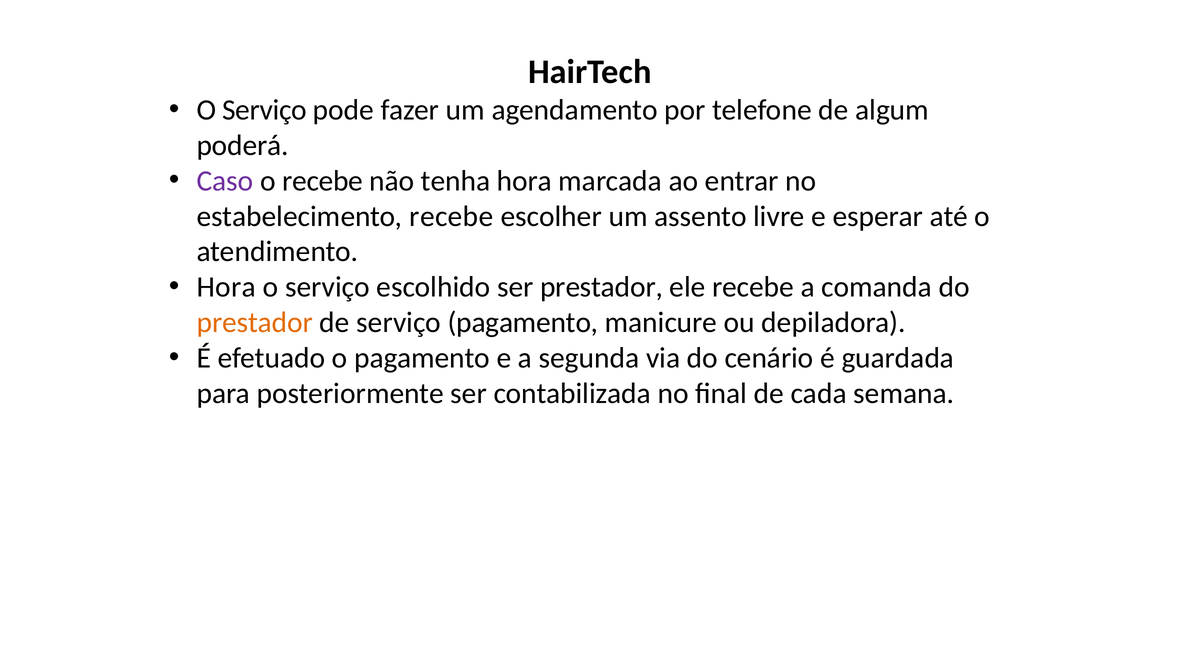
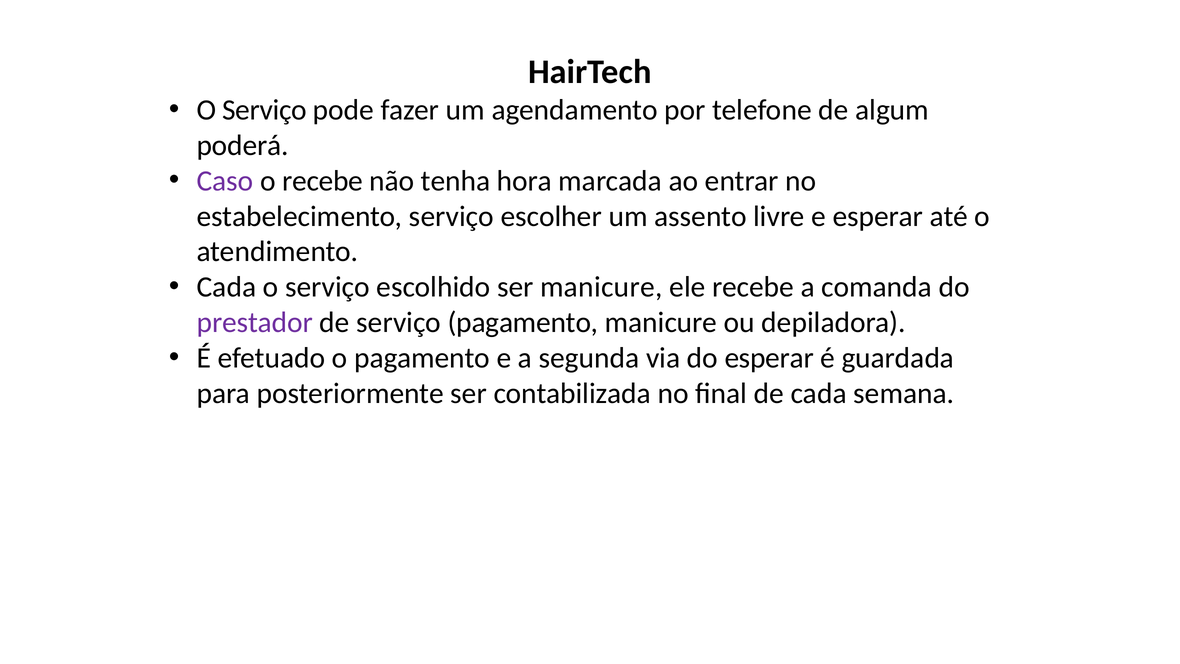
estabelecimento recebe: recebe -> serviço
Hora at (226, 287): Hora -> Cada
ser prestador: prestador -> manicure
prestador at (255, 322) colour: orange -> purple
do cenário: cenário -> esperar
